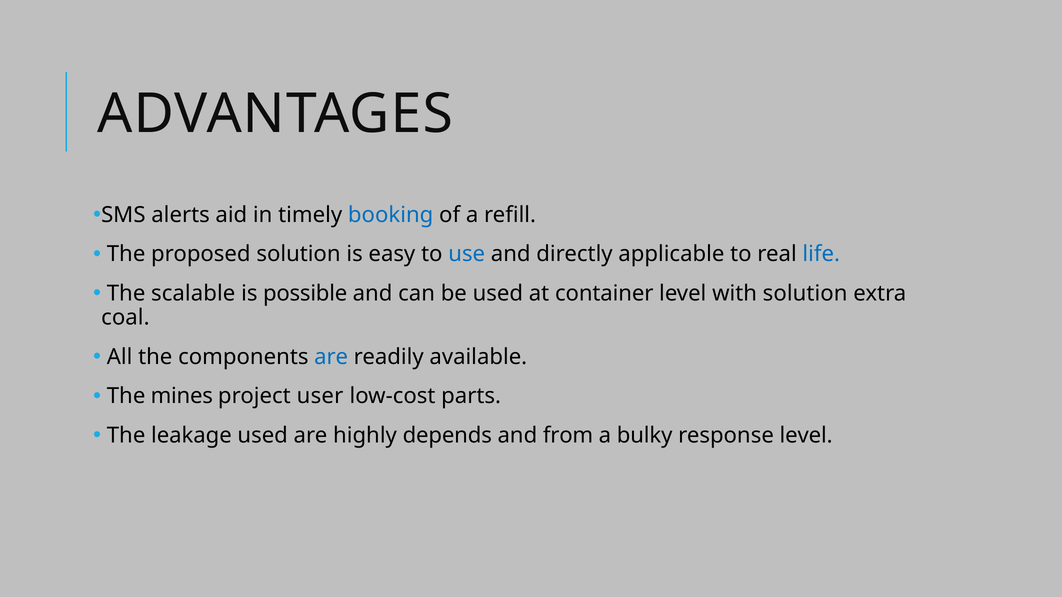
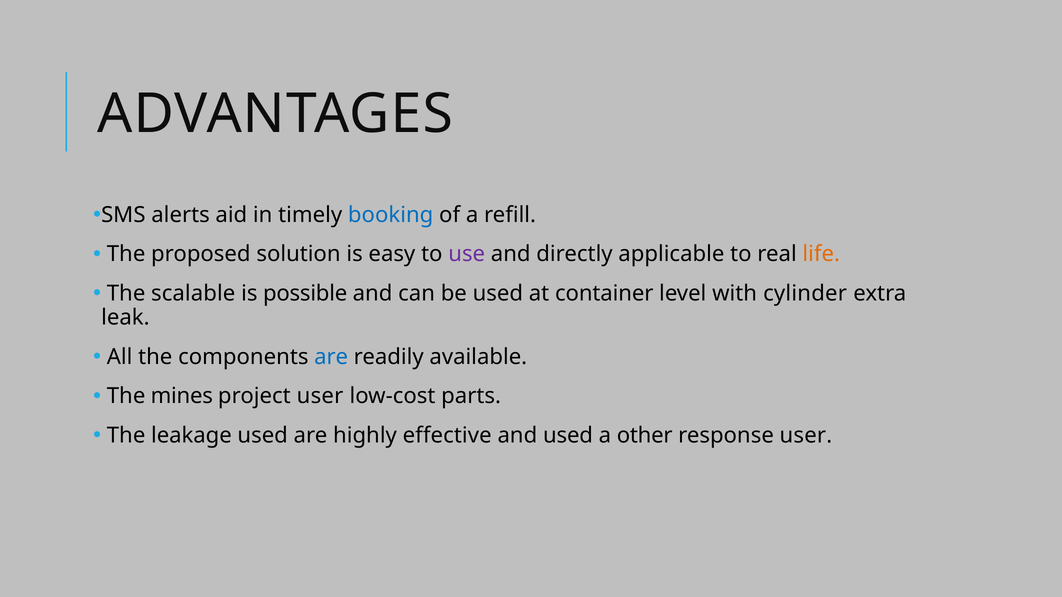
use colour: blue -> purple
life colour: blue -> orange
with solution: solution -> cylinder
coal: coal -> leak
depends: depends -> effective
and from: from -> used
bulky: bulky -> other
response level: level -> user
